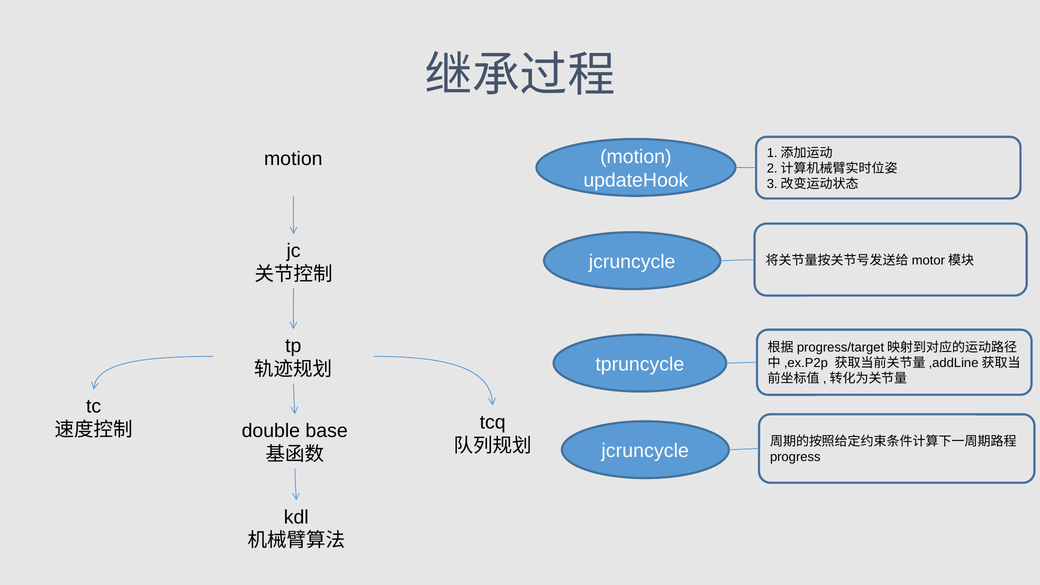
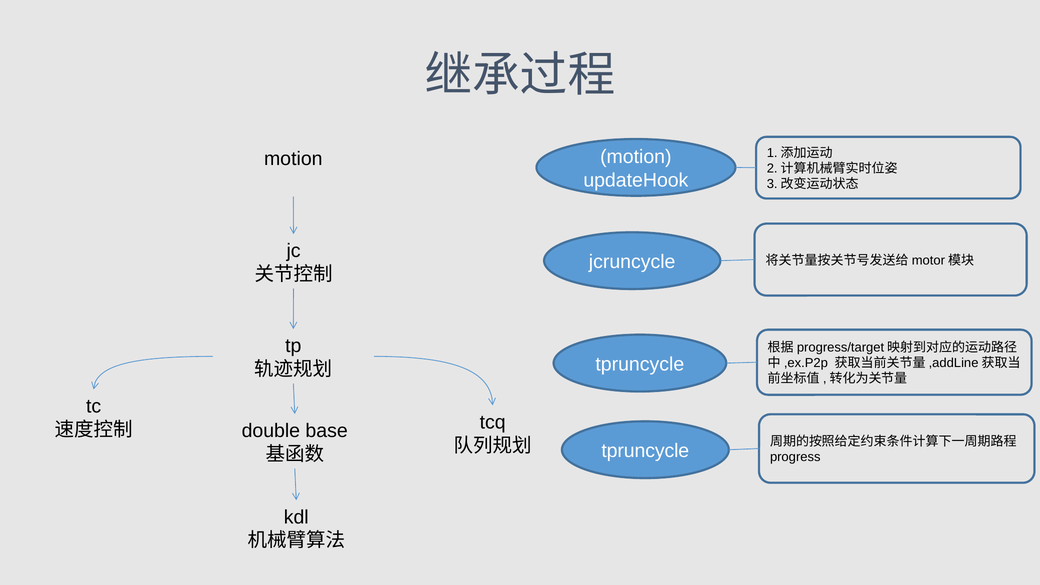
jcruncycle at (645, 451): jcruncycle -> tpruncycle
